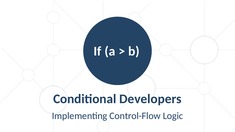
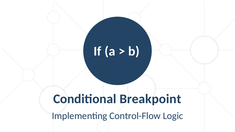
Developers: Developers -> Breakpoint
